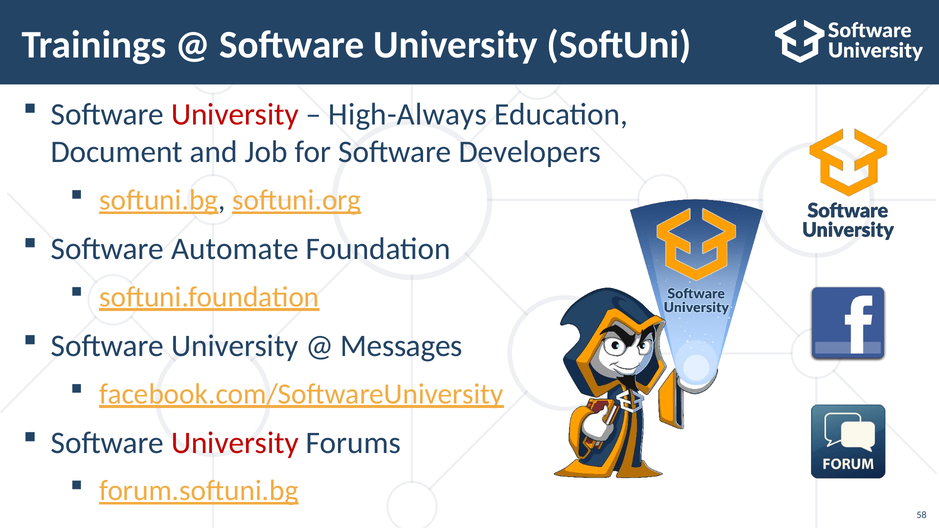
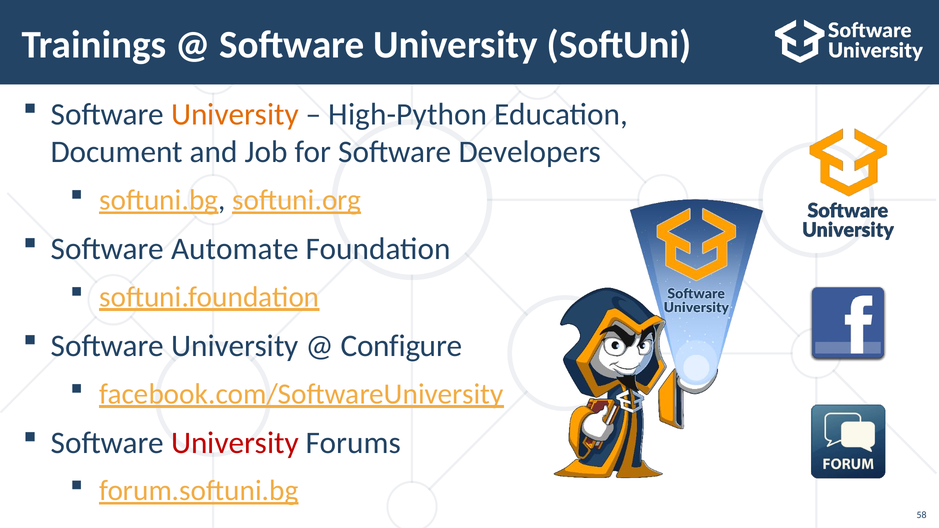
University at (235, 115) colour: red -> orange
High-Always: High-Always -> High-Python
Messages: Messages -> Configure
